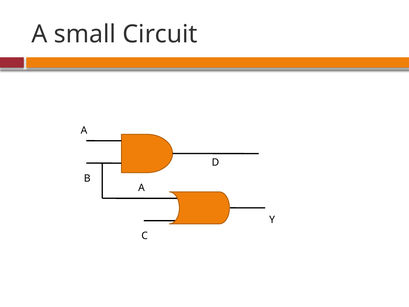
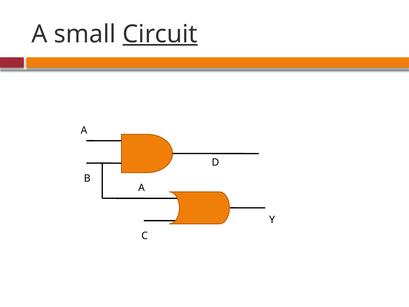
Circuit underline: none -> present
